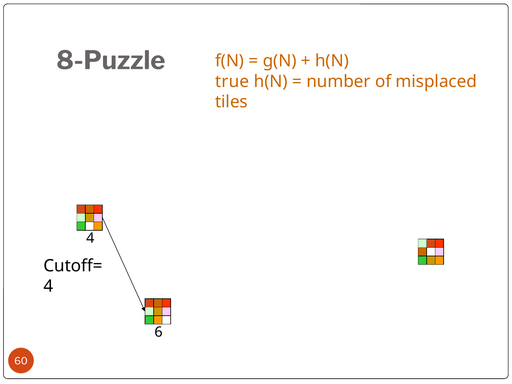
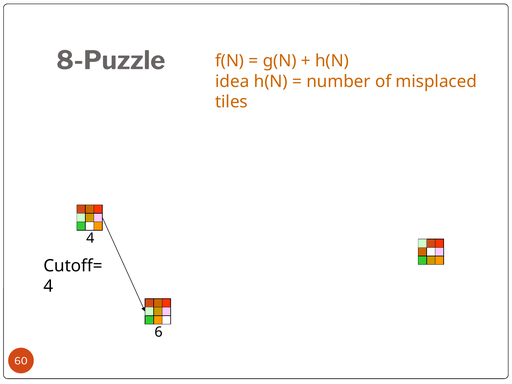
true: true -> idea
